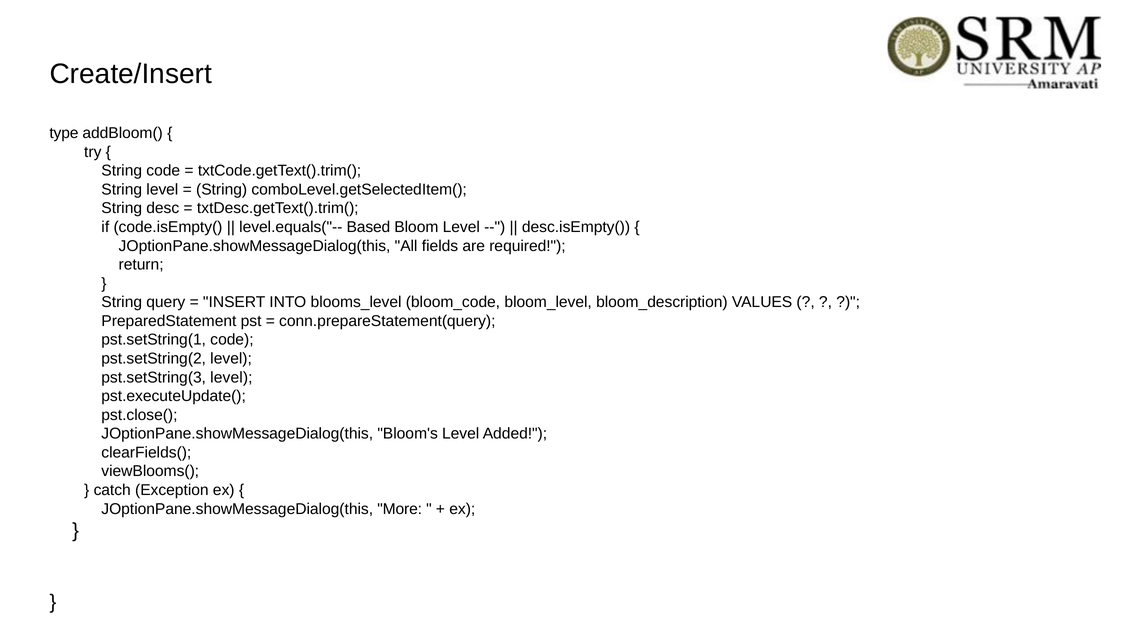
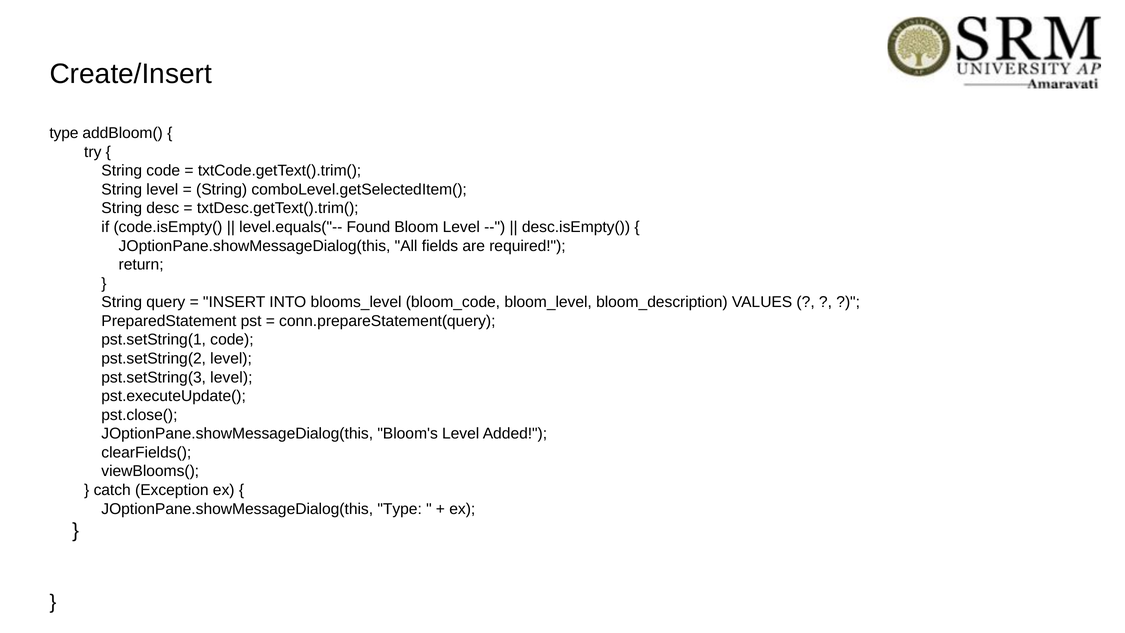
Based: Based -> Found
JOptionPane.showMessageDialog(this More: More -> Type
